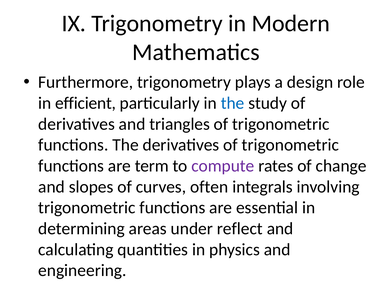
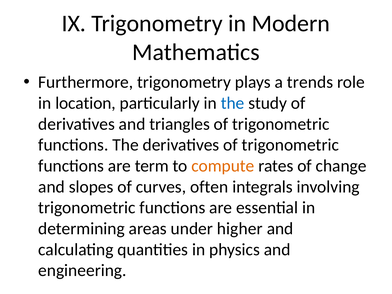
design: design -> trends
efficient: efficient -> location
compute colour: purple -> orange
reflect: reflect -> higher
